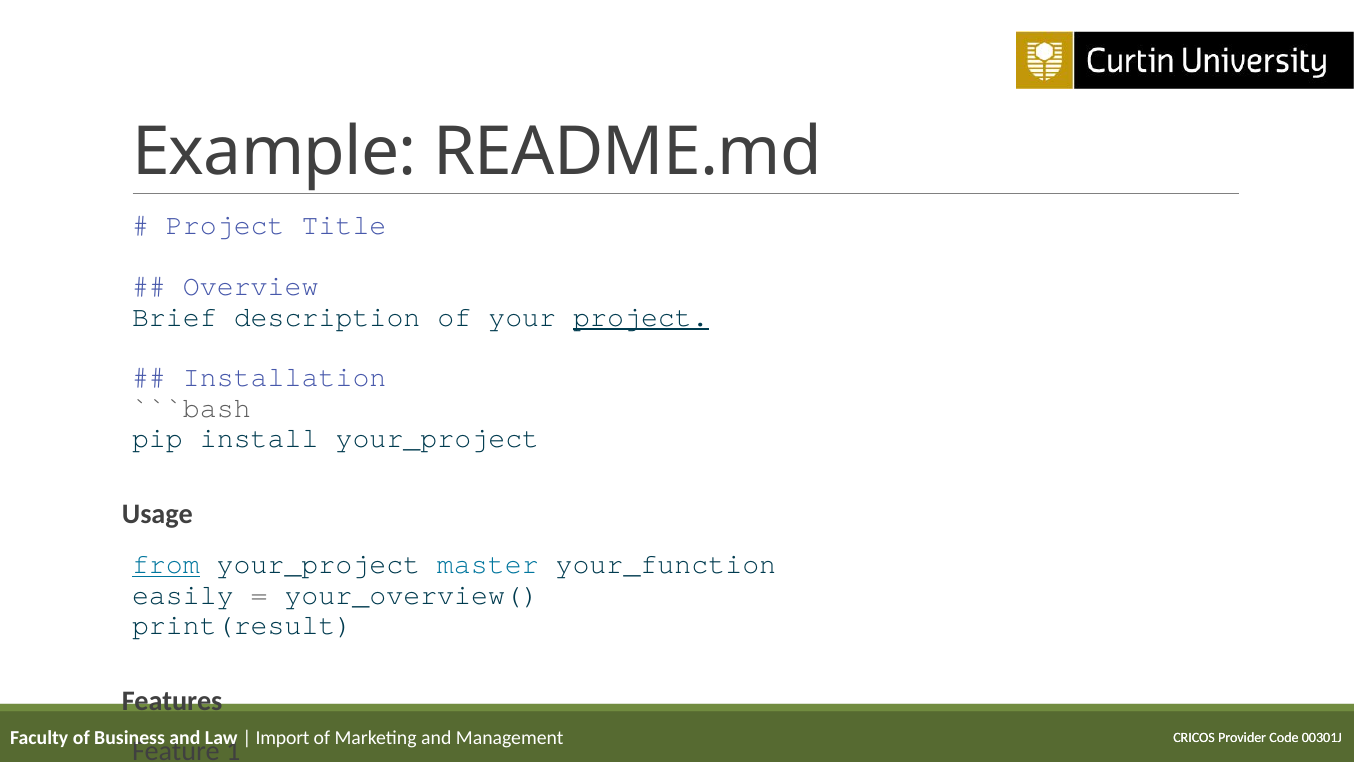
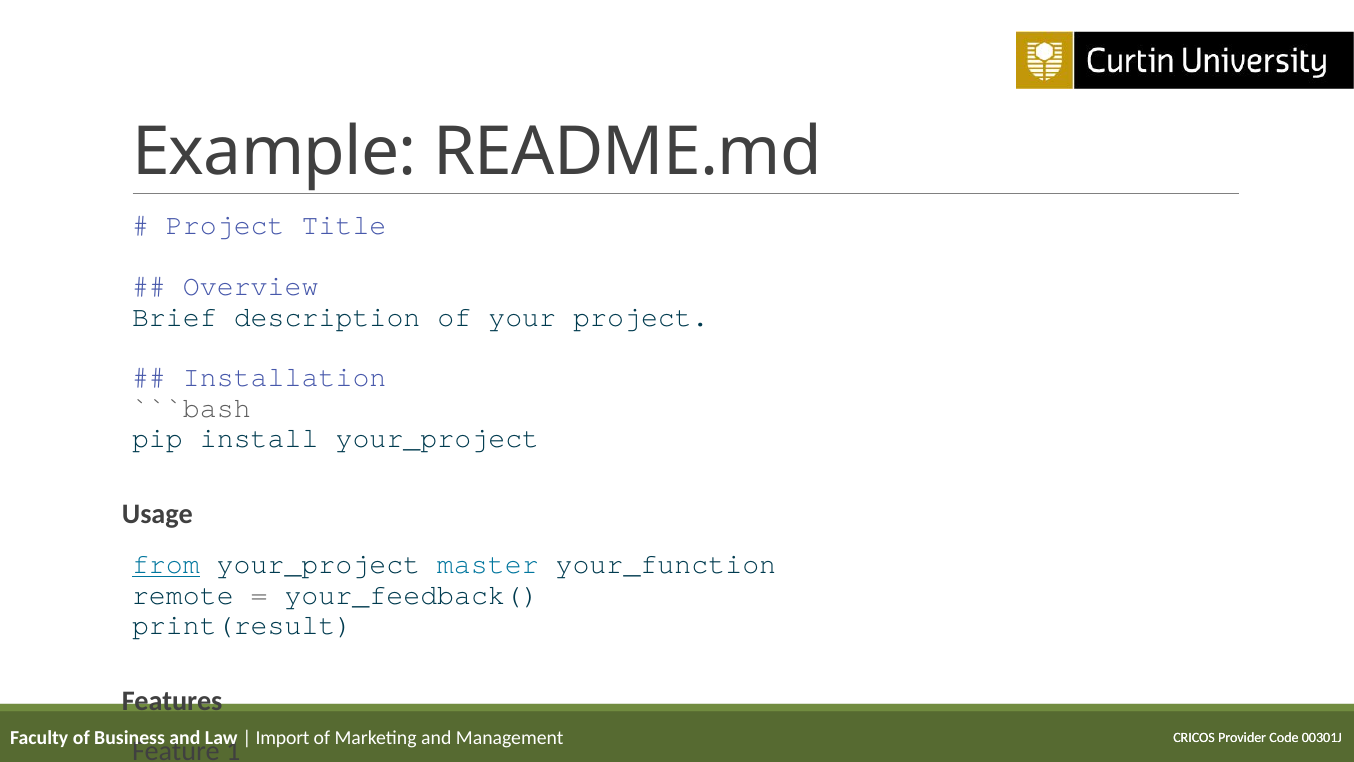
project at (641, 317) underline: present -> none
easily: easily -> remote
your_overview(: your_overview( -> your_feedback(
